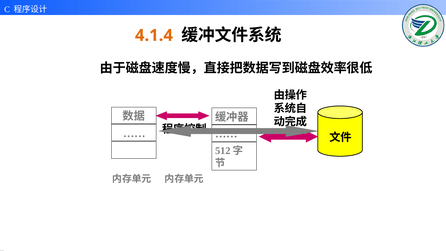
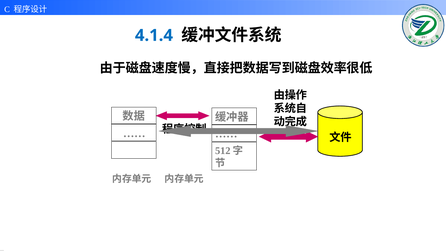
4.1.4 colour: orange -> blue
